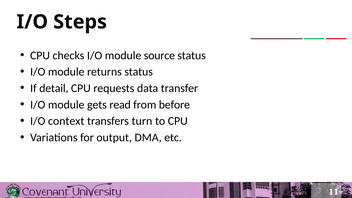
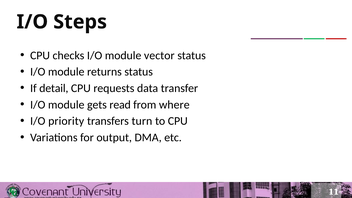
source: source -> vector
before: before -> where
context: context -> priority
